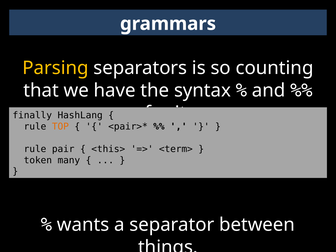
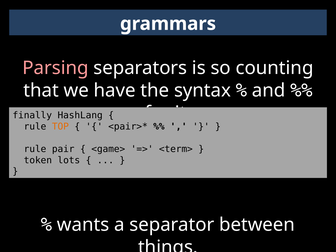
Parsing colour: yellow -> pink
<this>: <this> -> <game>
many: many -> lots
